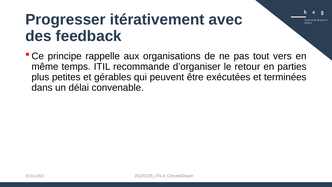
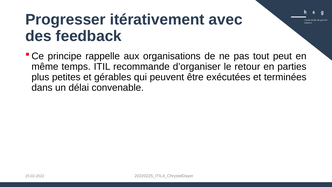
vers: vers -> peut
